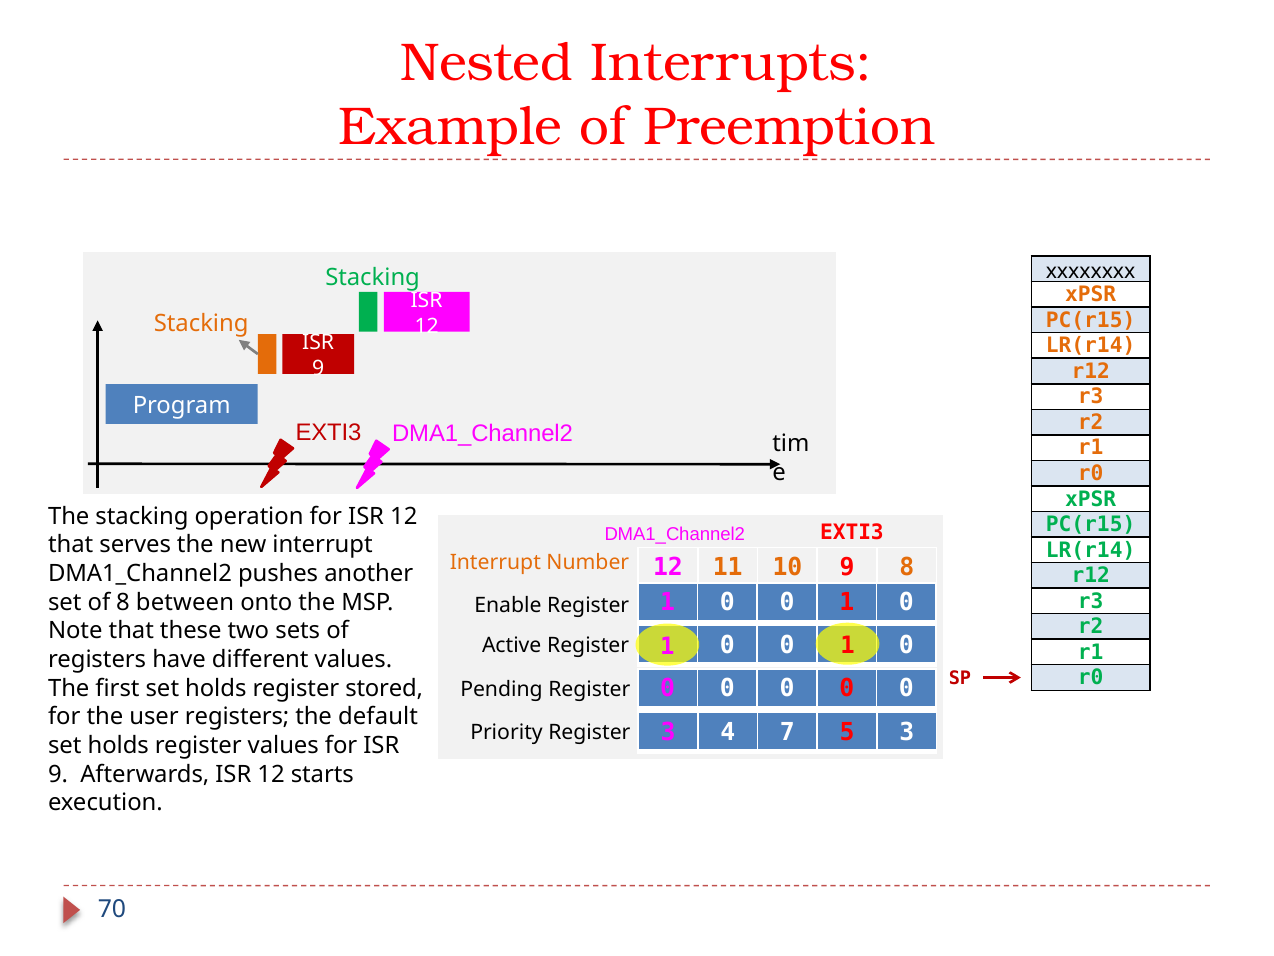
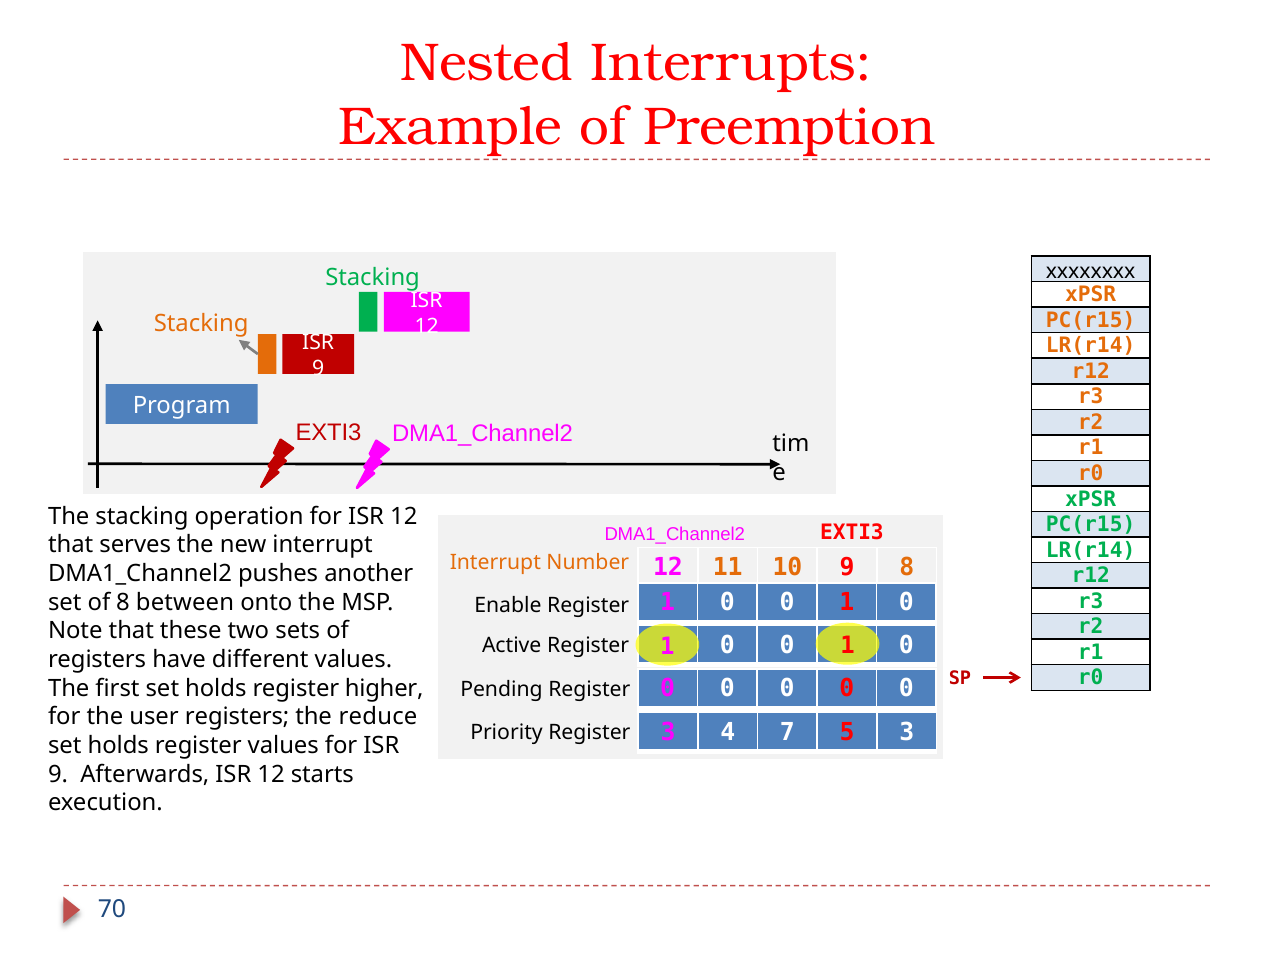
stored: stored -> higher
default: default -> reduce
